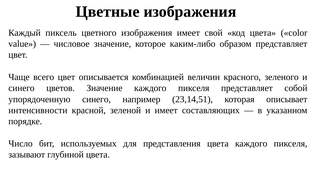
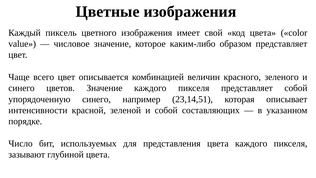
и имеет: имеет -> собой
